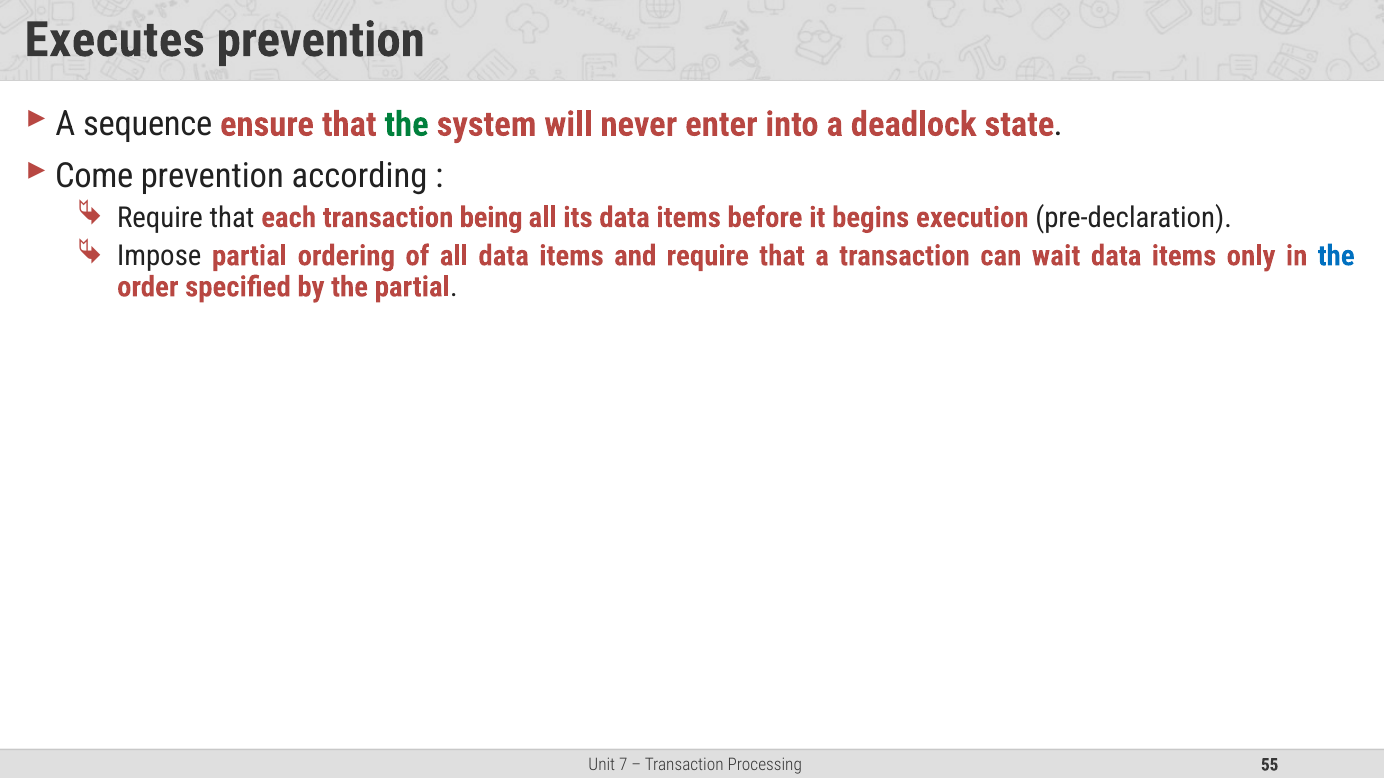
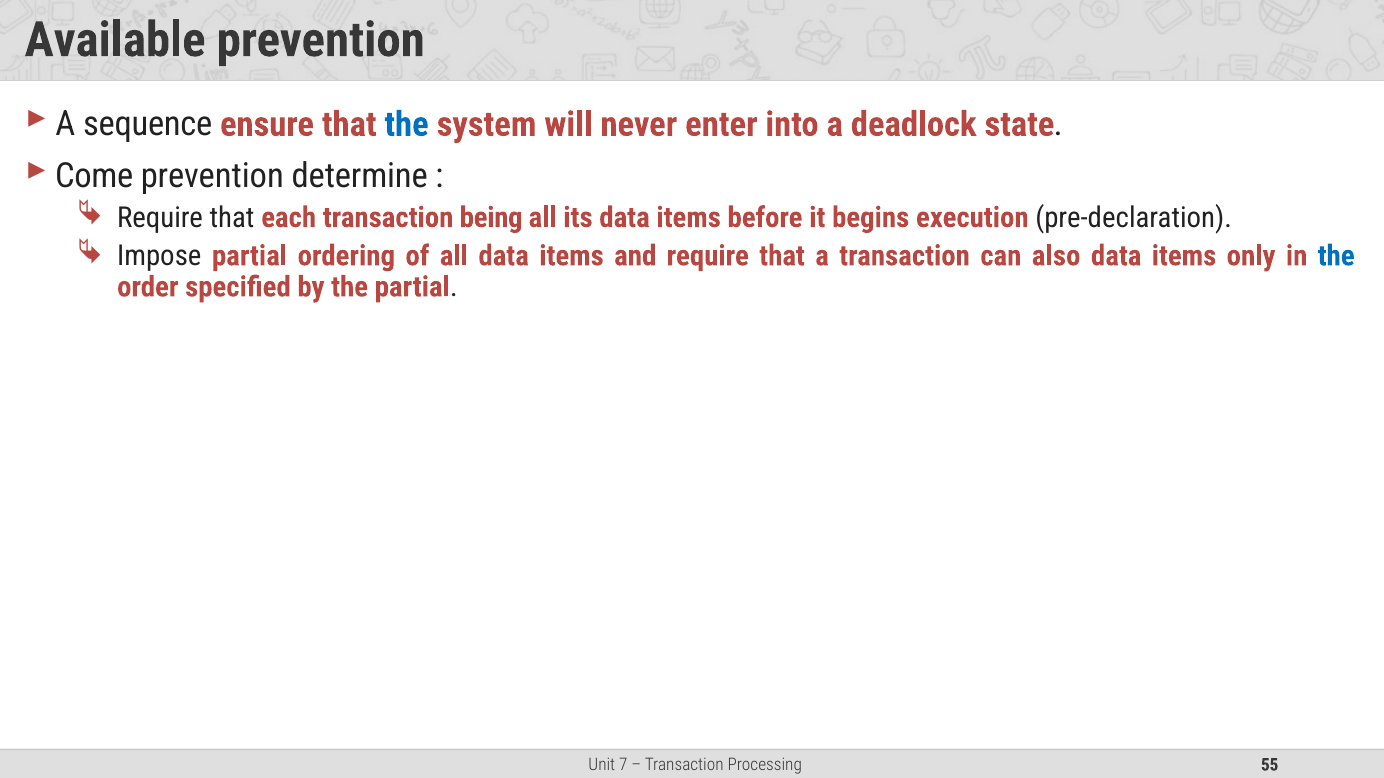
Executes: Executes -> Available
the at (407, 124) colour: green -> blue
according: according -> determine
wait: wait -> also
